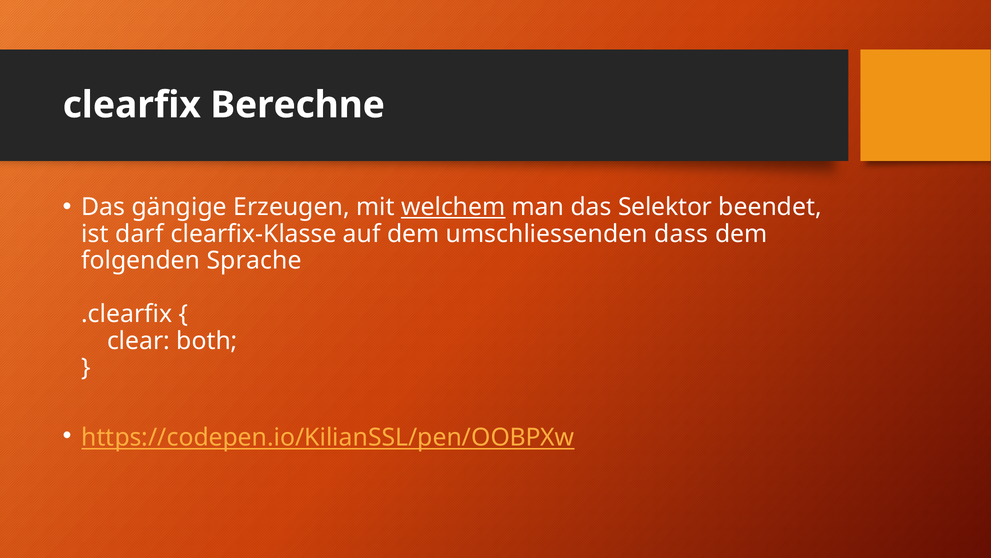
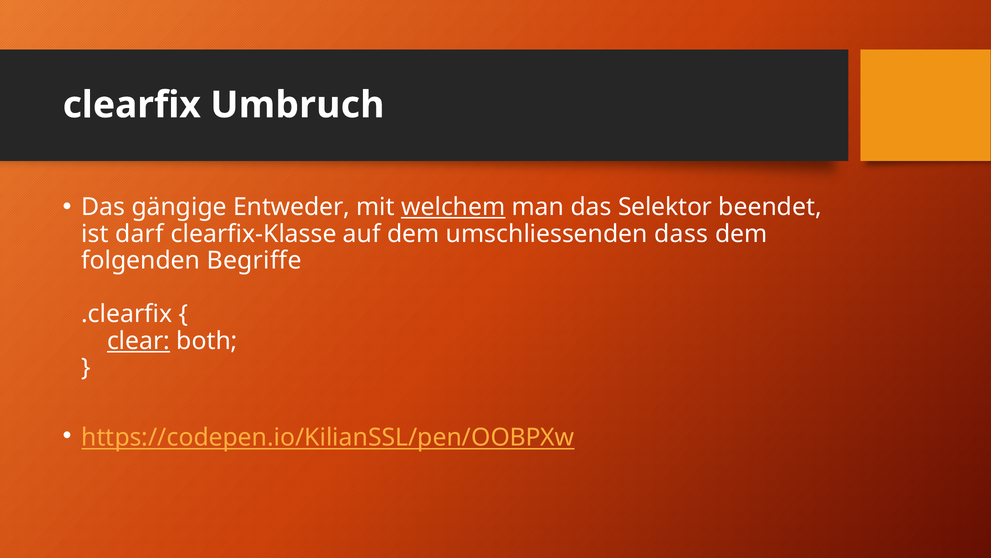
Berechne: Berechne -> Umbruch
Erzeugen: Erzeugen -> Entweder
Sprache: Sprache -> Begriffe
clear underline: none -> present
